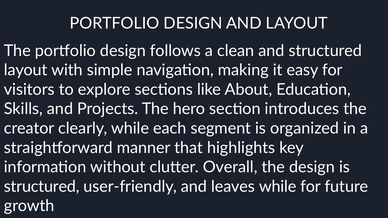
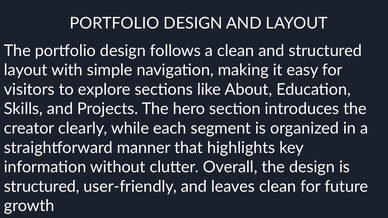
leaves while: while -> clean
